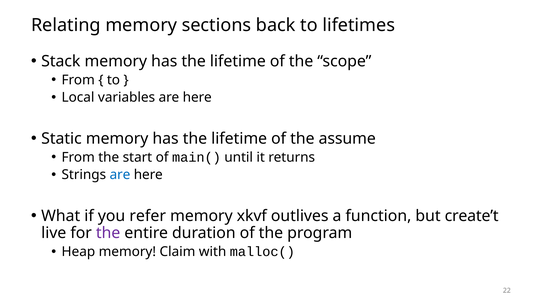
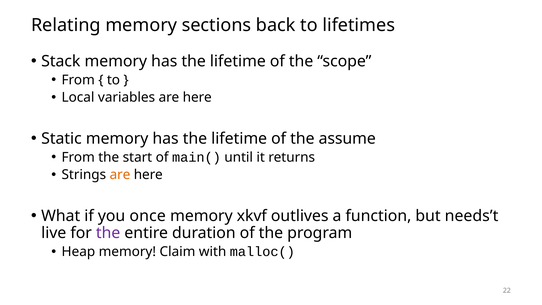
are at (120, 175) colour: blue -> orange
refer: refer -> once
create’t: create’t -> needs’t
